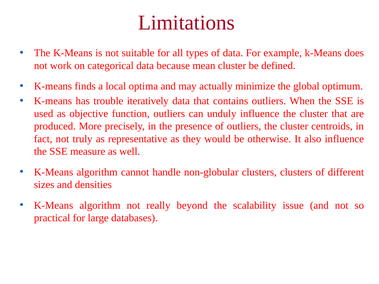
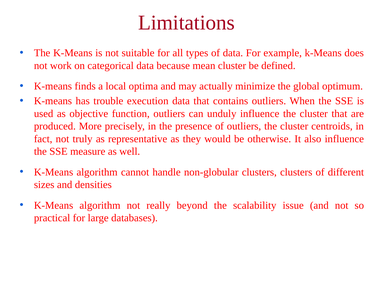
iteratively: iteratively -> execution
